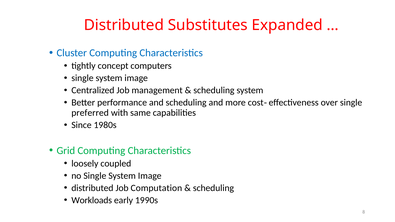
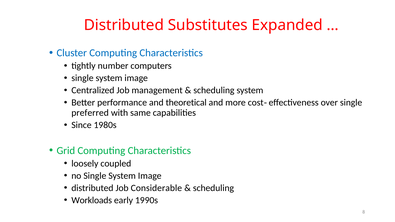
concept: concept -> number
and scheduling: scheduling -> theoretical
Computation: Computation -> Considerable
